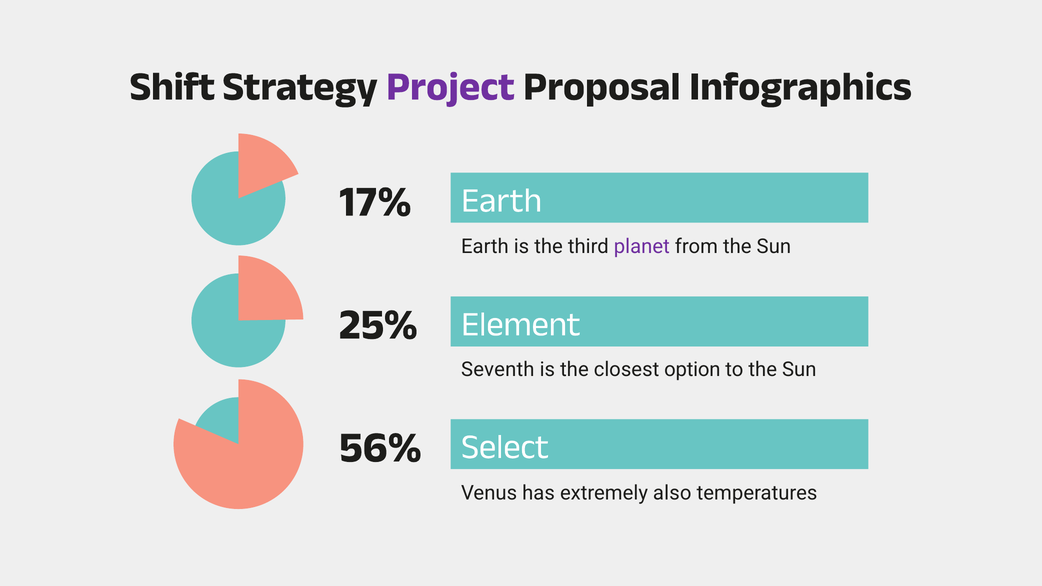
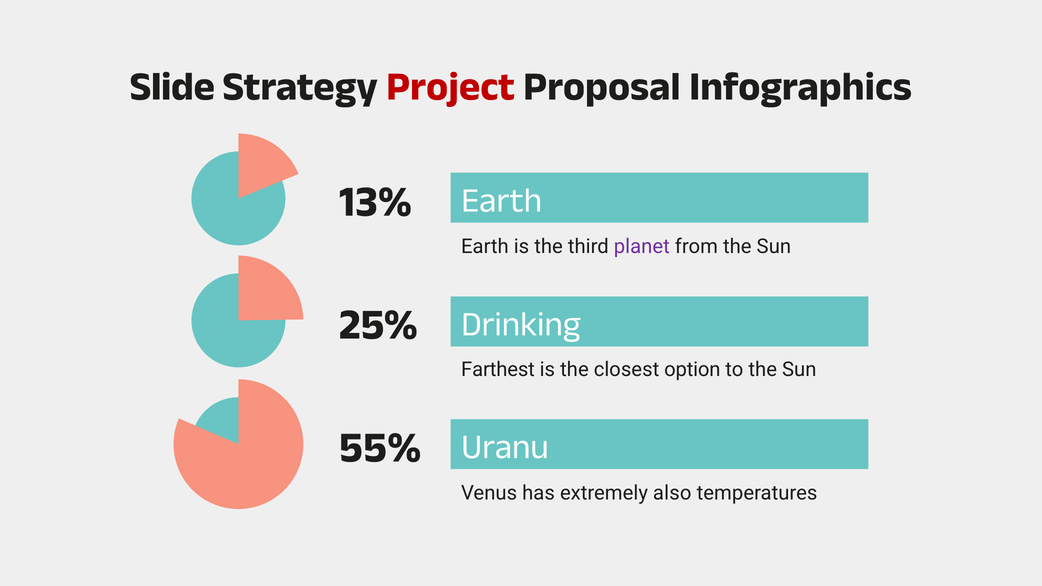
Shift: Shift -> Slide
Project colour: purple -> red
17%: 17% -> 13%
Element: Element -> Drinking
Seventh: Seventh -> Farthest
56%: 56% -> 55%
Select: Select -> Uranu
